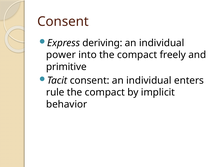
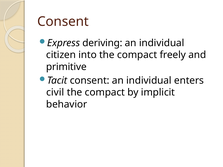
power: power -> citizen
rule: rule -> civil
